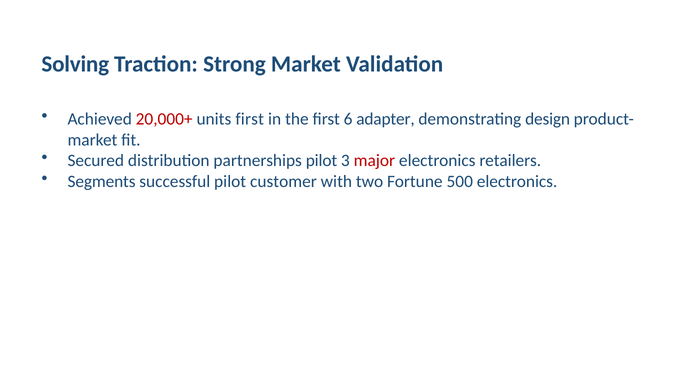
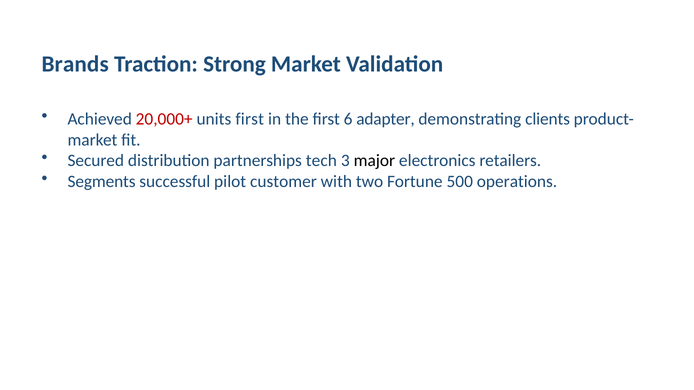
Solving: Solving -> Brands
design: design -> clients
partnerships pilot: pilot -> tech
major colour: red -> black
500 electronics: electronics -> operations
